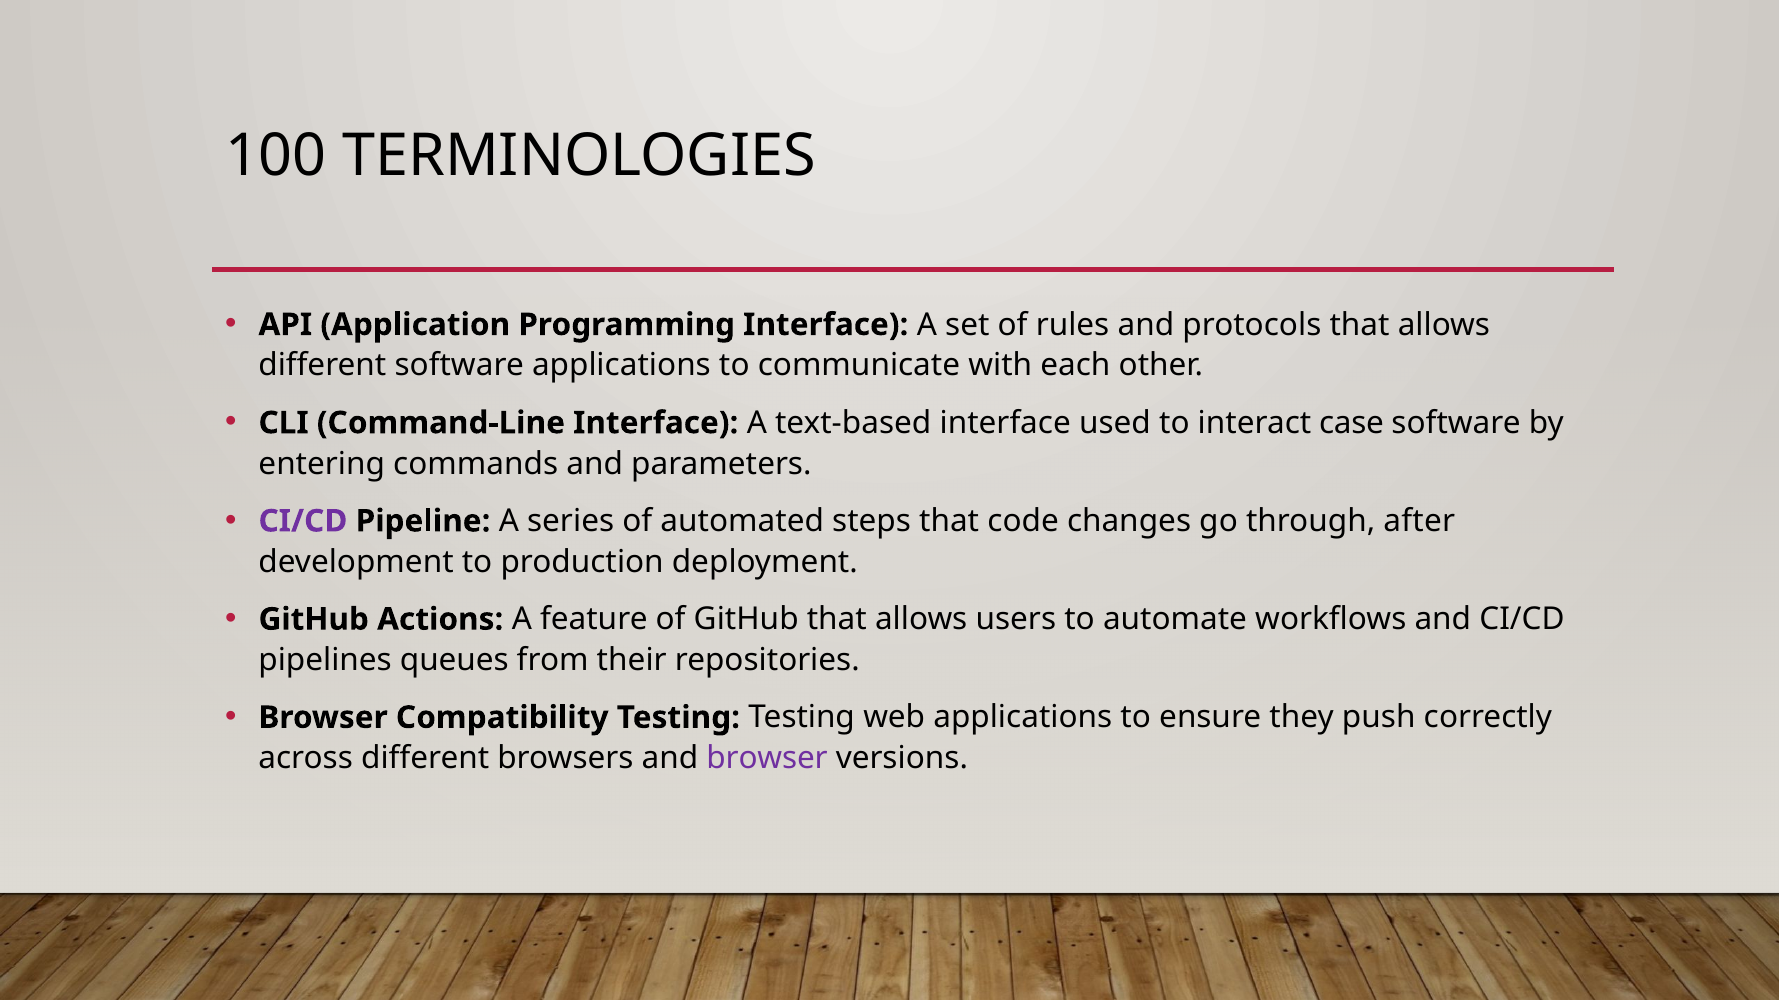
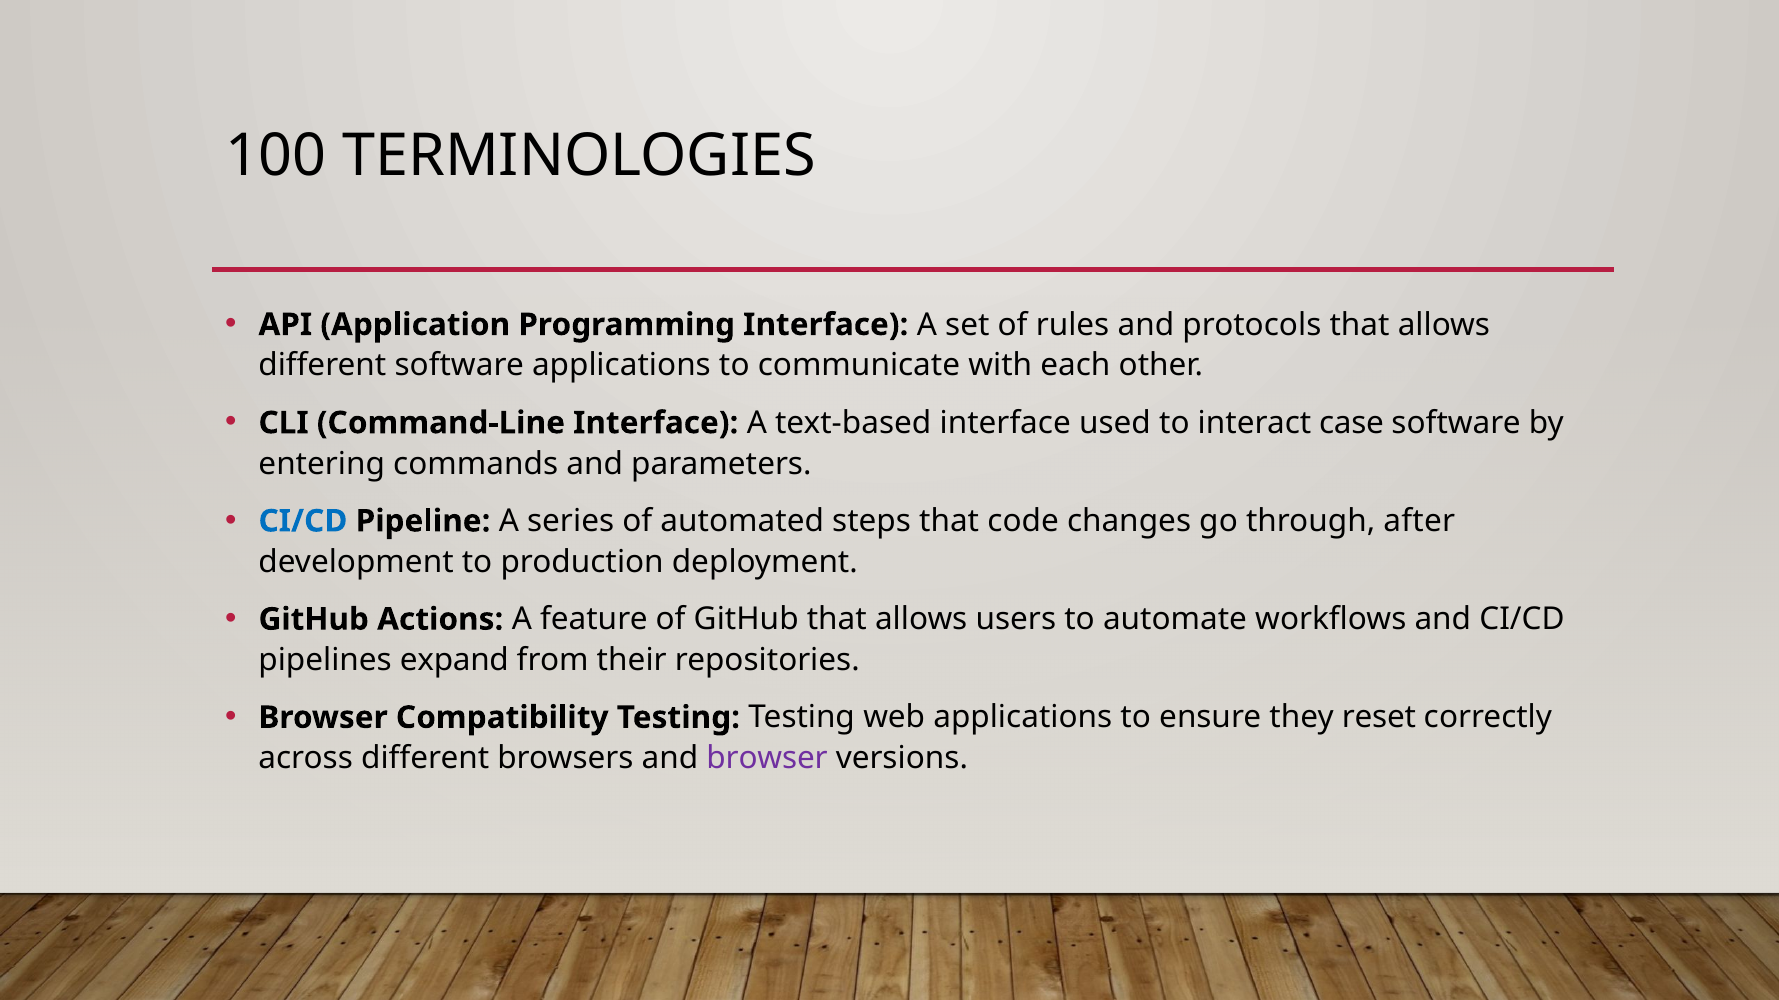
CI/CD at (303, 521) colour: purple -> blue
queues: queues -> expand
push: push -> reset
